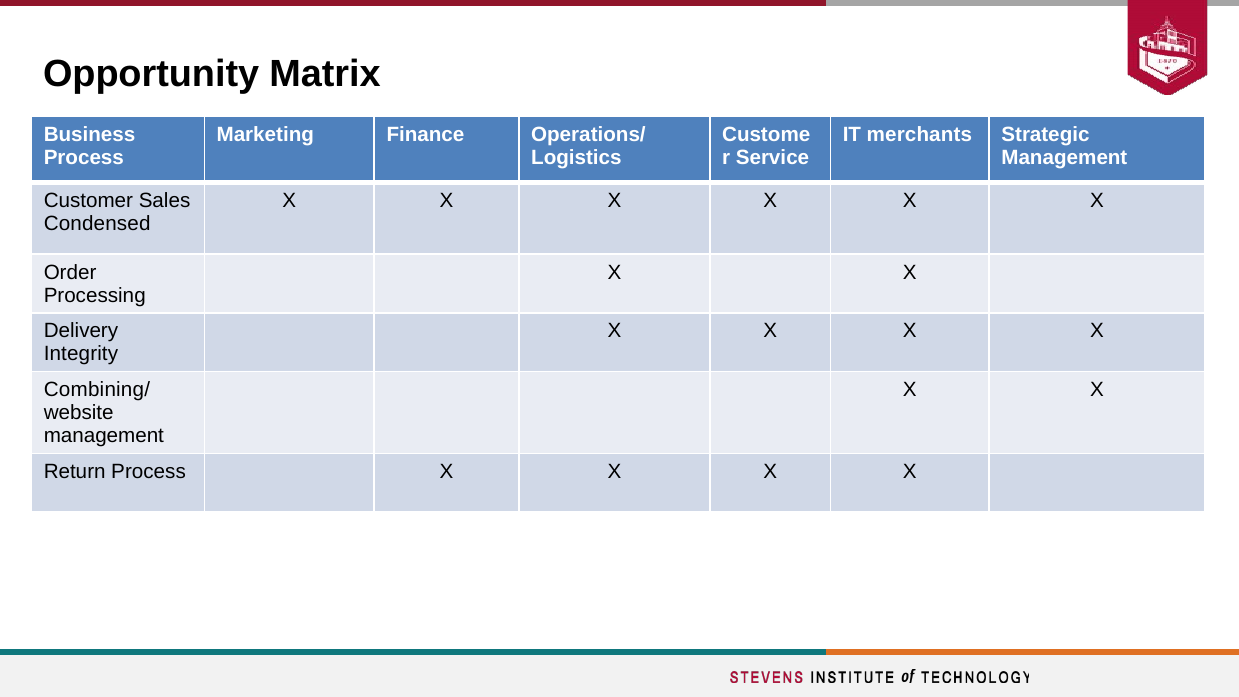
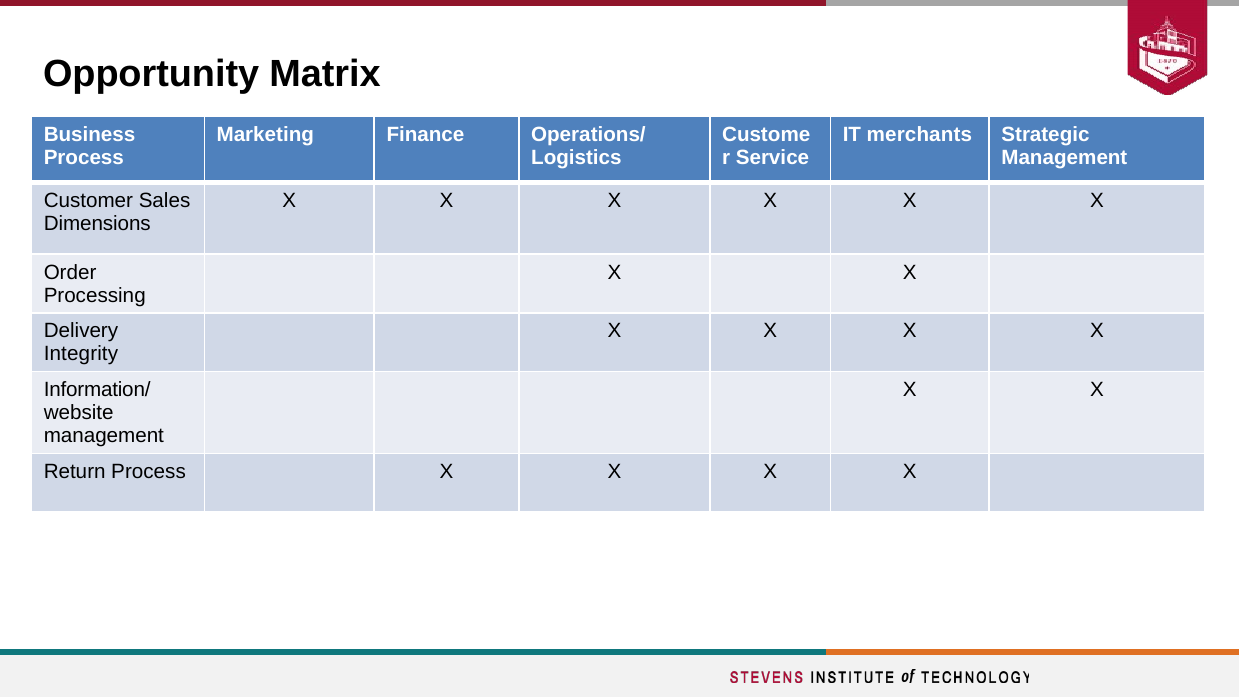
Condensed: Condensed -> Dimensions
Combining/: Combining/ -> Information/
